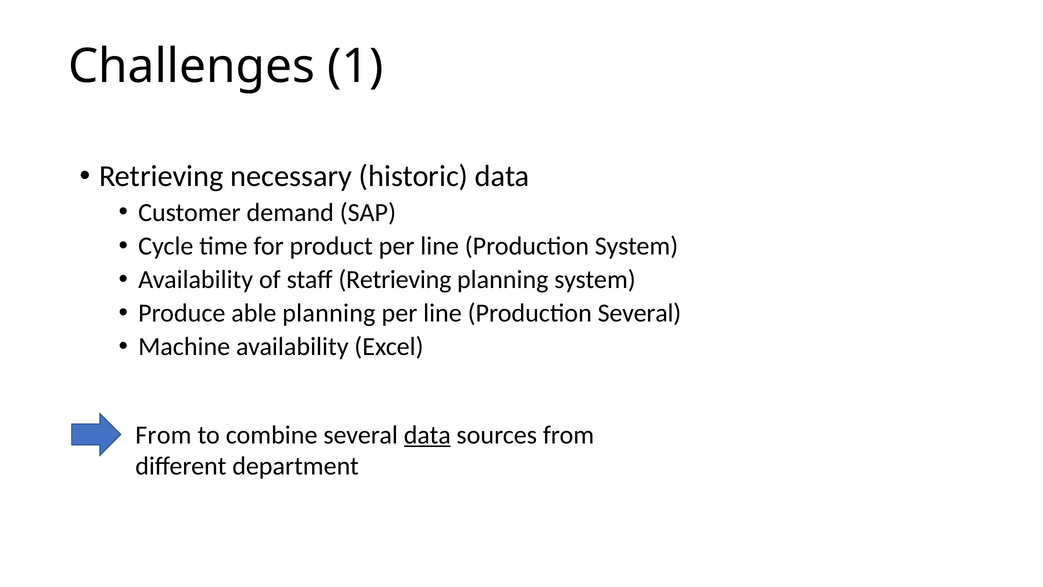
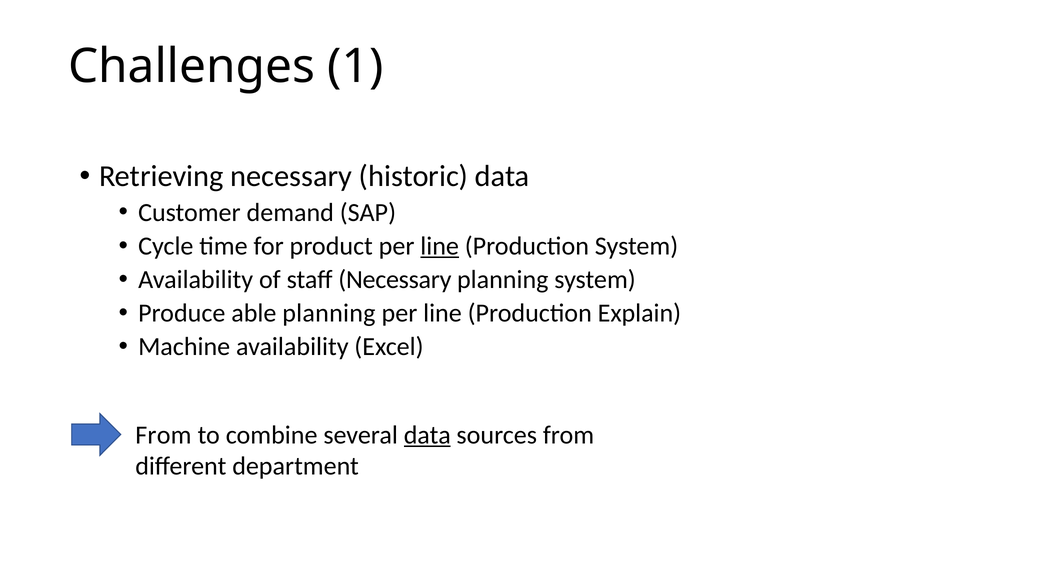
line at (440, 246) underline: none -> present
staff Retrieving: Retrieving -> Necessary
Production Several: Several -> Explain
